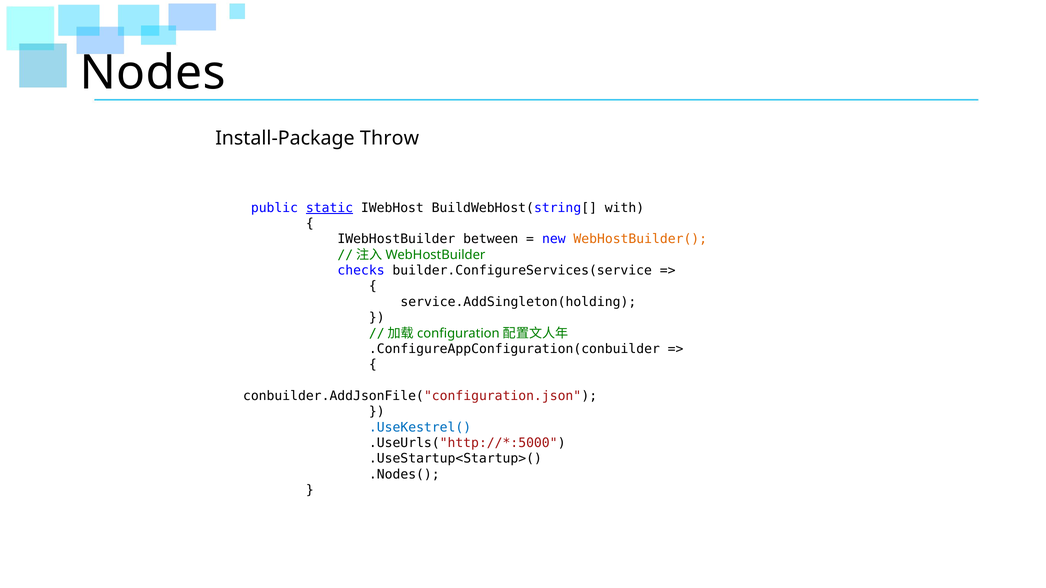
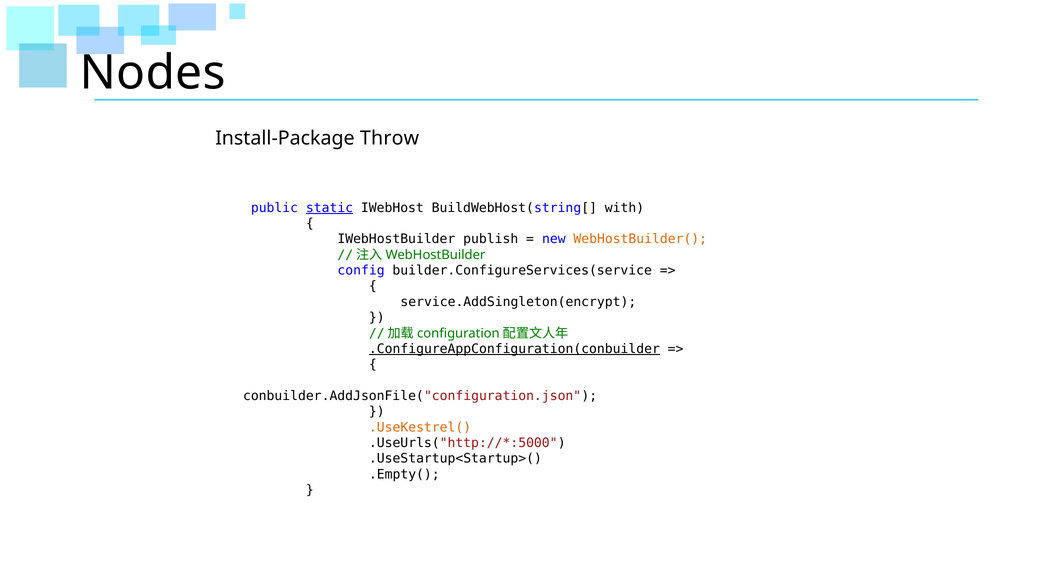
between: between -> publish
checks: checks -> config
service.AddSingleton(holding: service.AddSingleton(holding -> service.AddSingleton(encrypt
.ConfigureAppConfiguration(conbuilder underline: none -> present
.UseKestrel( colour: blue -> orange
.Nodes(: .Nodes( -> .Empty(
